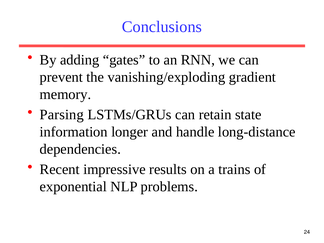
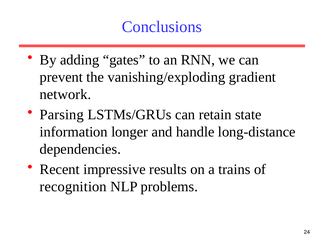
memory: memory -> network
exponential: exponential -> recognition
